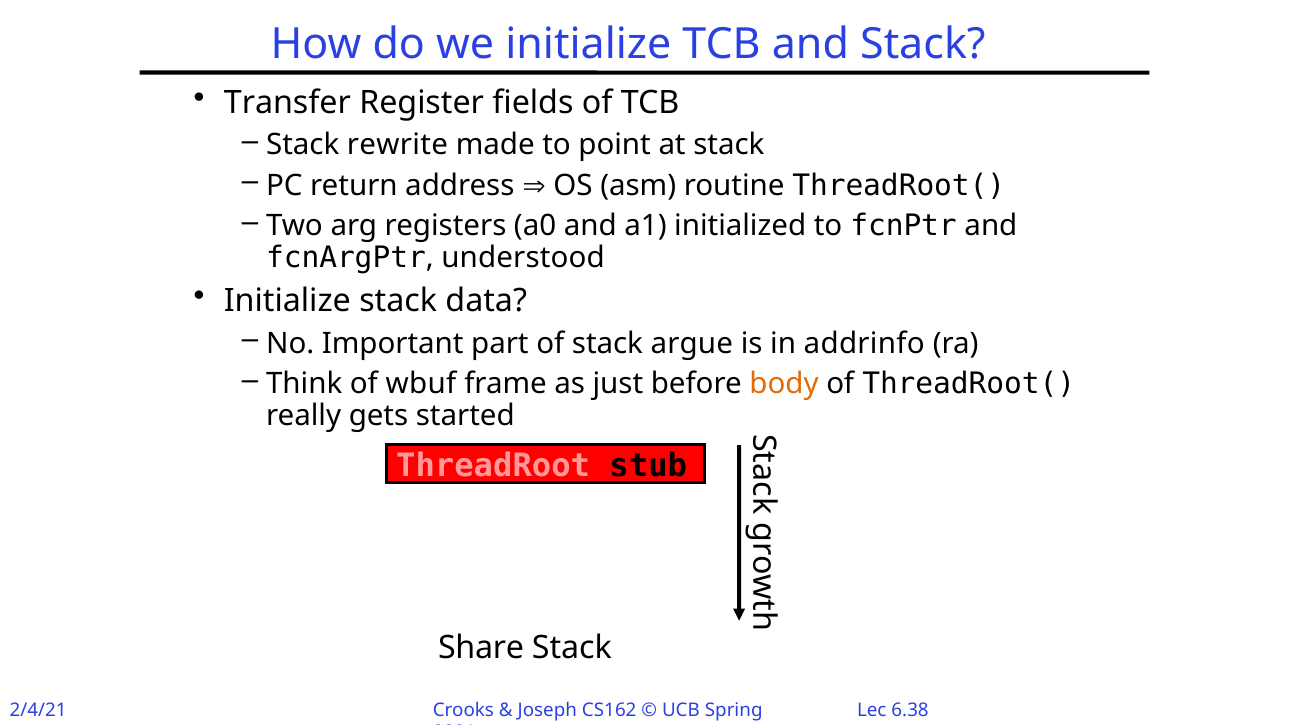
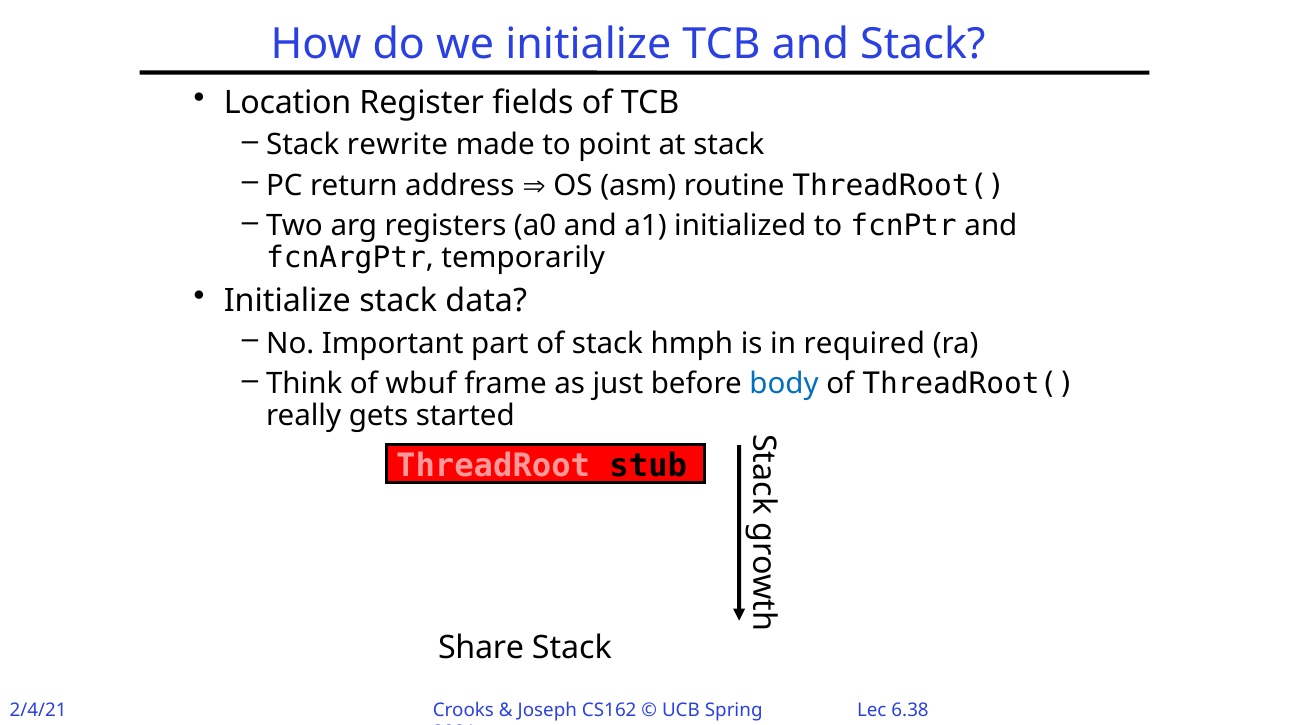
Transfer: Transfer -> Location
understood: understood -> temporarily
argue: argue -> hmph
addrinfo: addrinfo -> required
body colour: orange -> blue
